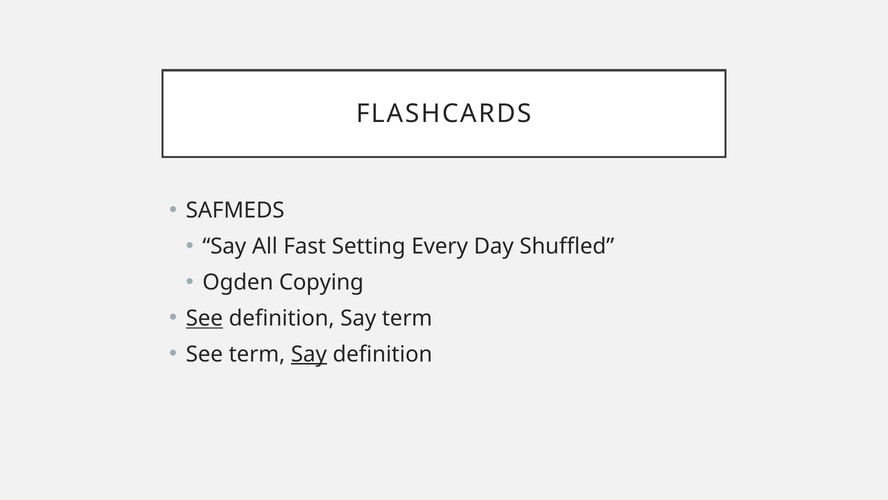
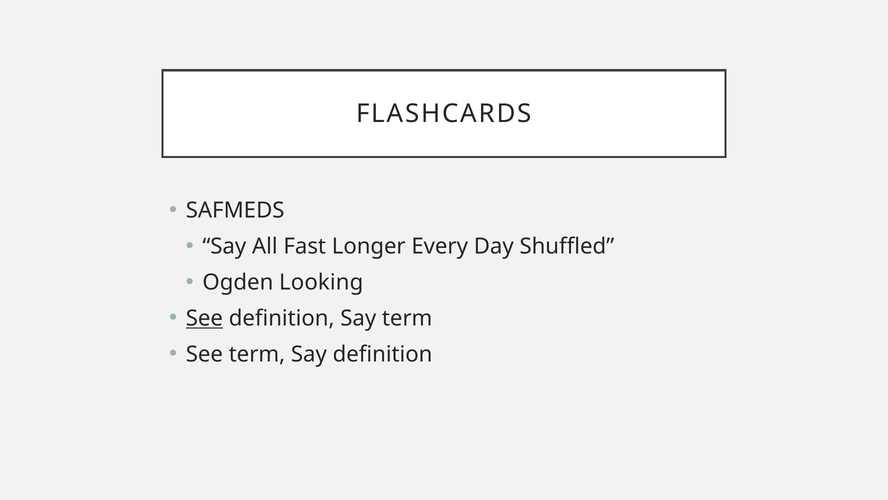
Setting: Setting -> Longer
Copying: Copying -> Looking
Say at (309, 354) underline: present -> none
